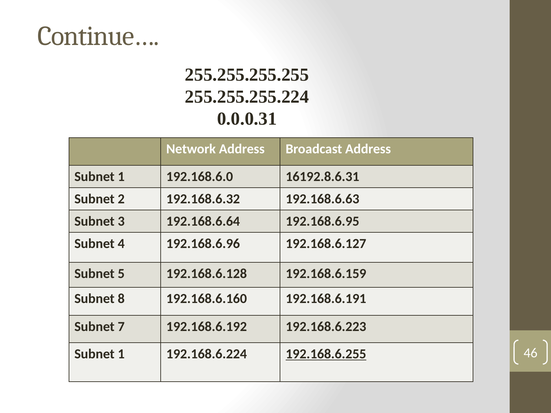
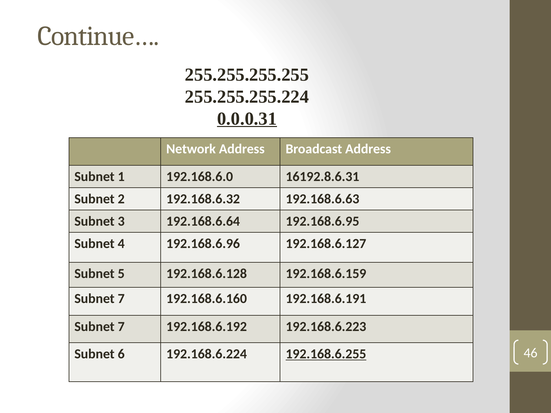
0.0.0.31 underline: none -> present
8 at (121, 299): 8 -> 7
1 at (121, 354): 1 -> 6
